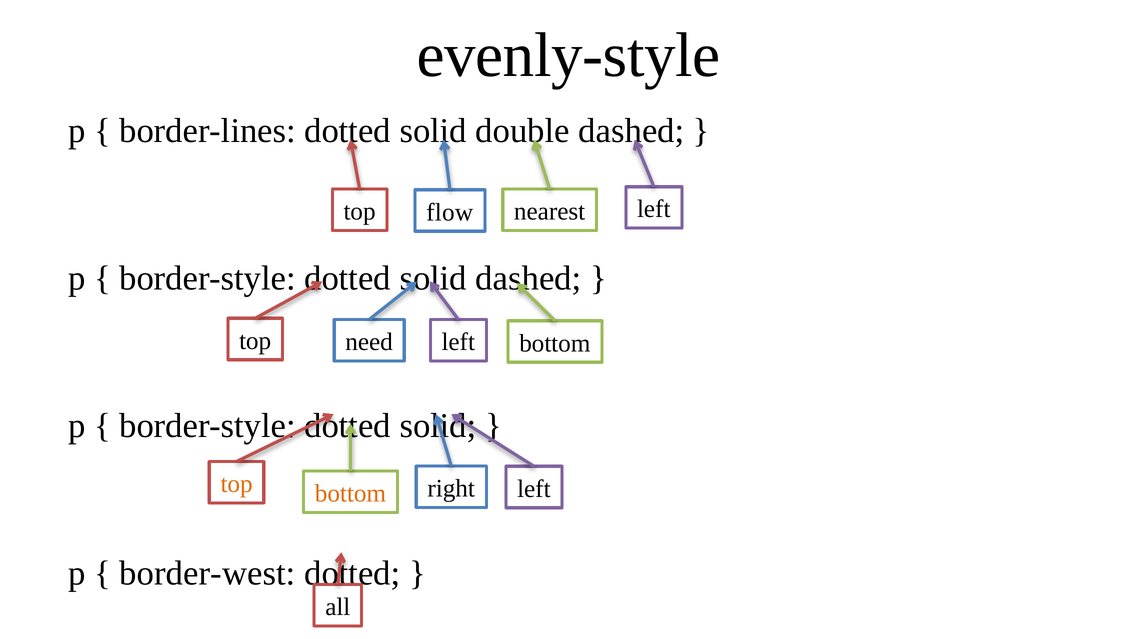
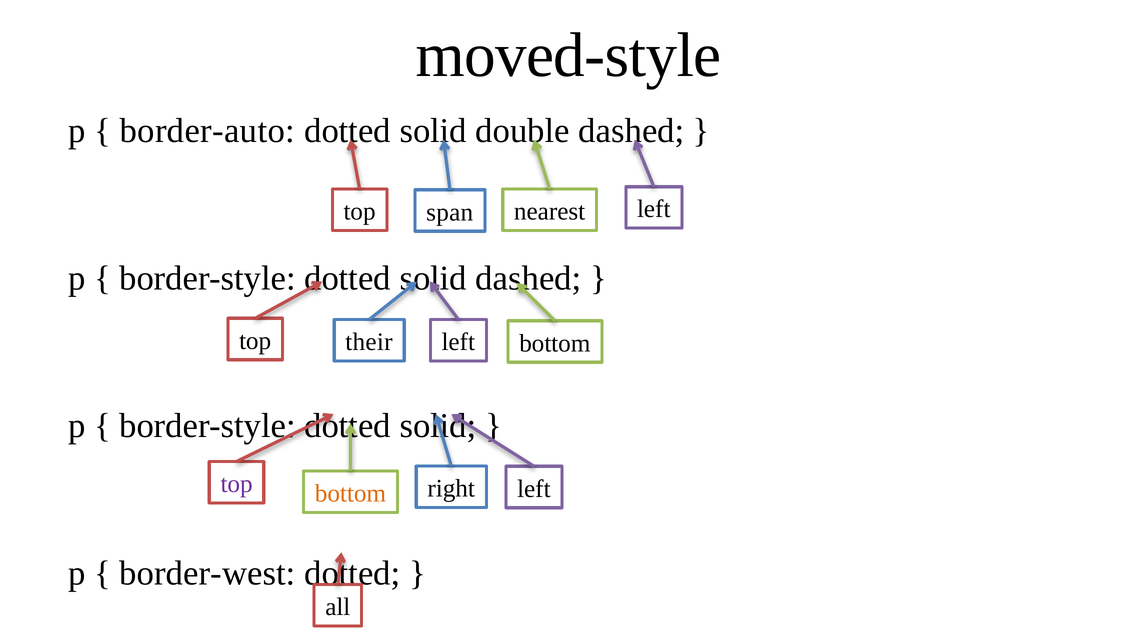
evenly-style: evenly-style -> moved-style
border-lines: border-lines -> border-auto
flow: flow -> span
need: need -> their
top at (237, 484) colour: orange -> purple
